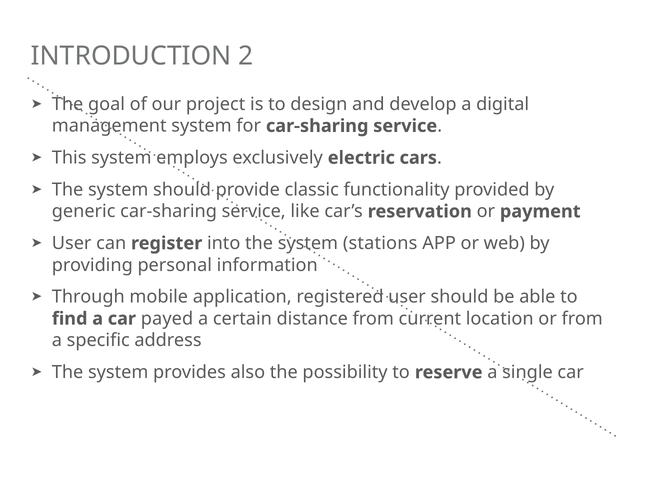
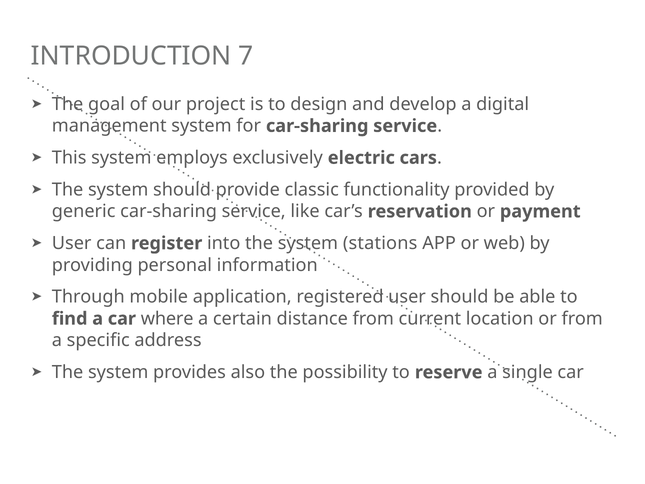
2: 2 -> 7
payed: payed -> where
